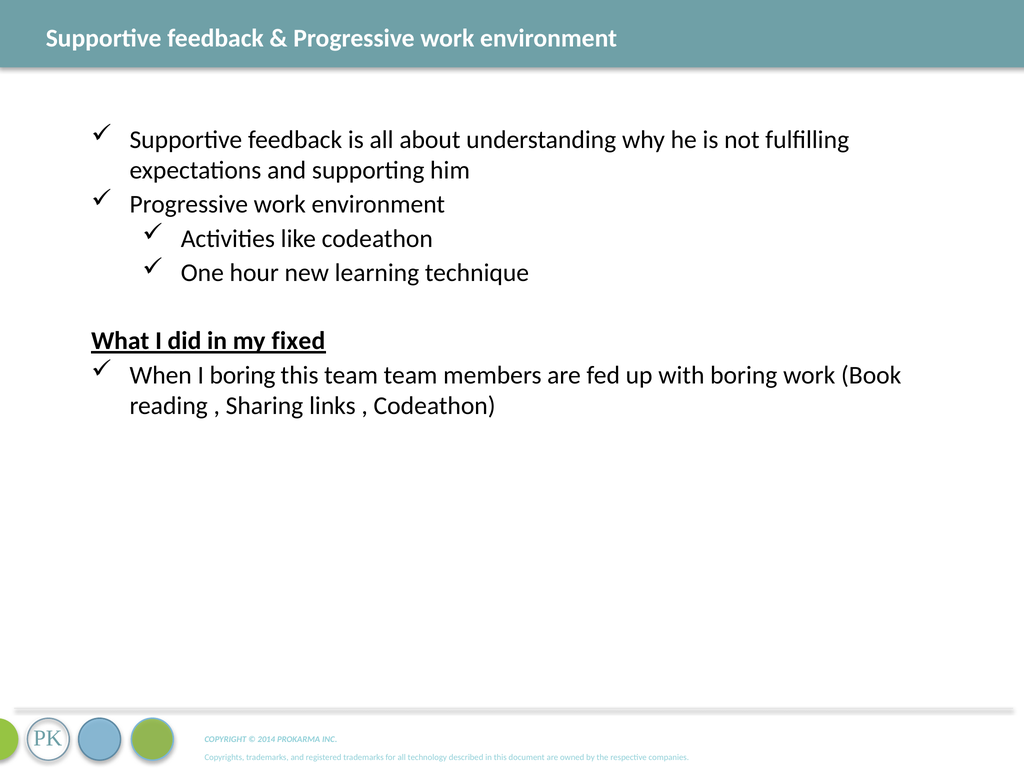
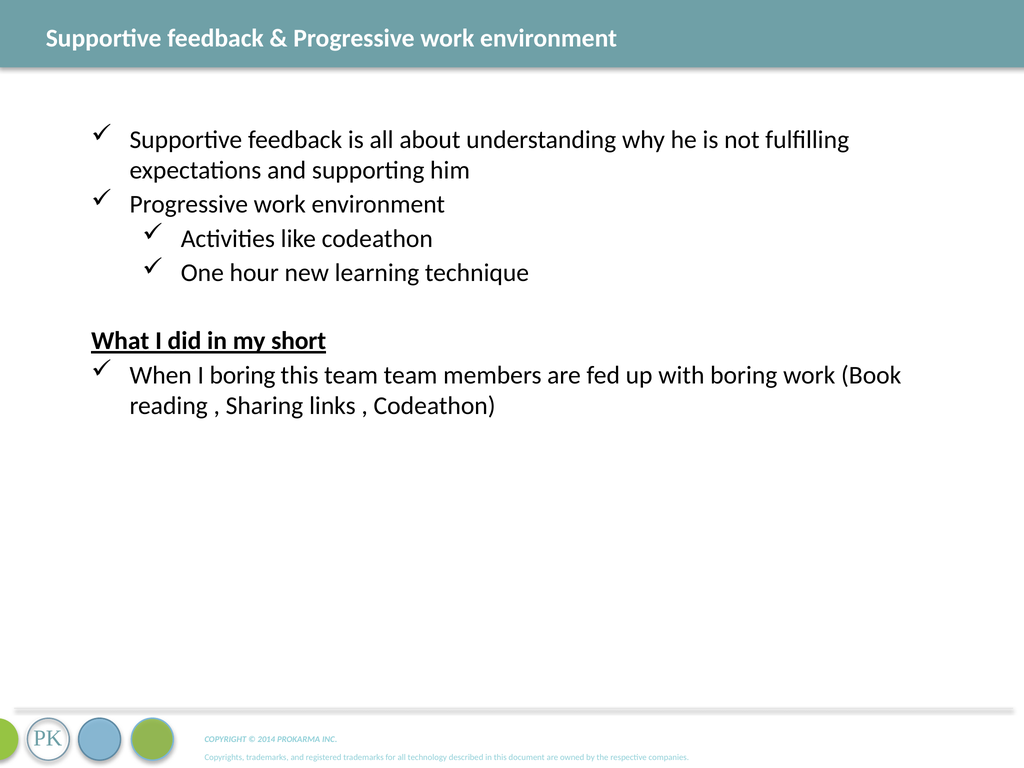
fixed: fixed -> short
